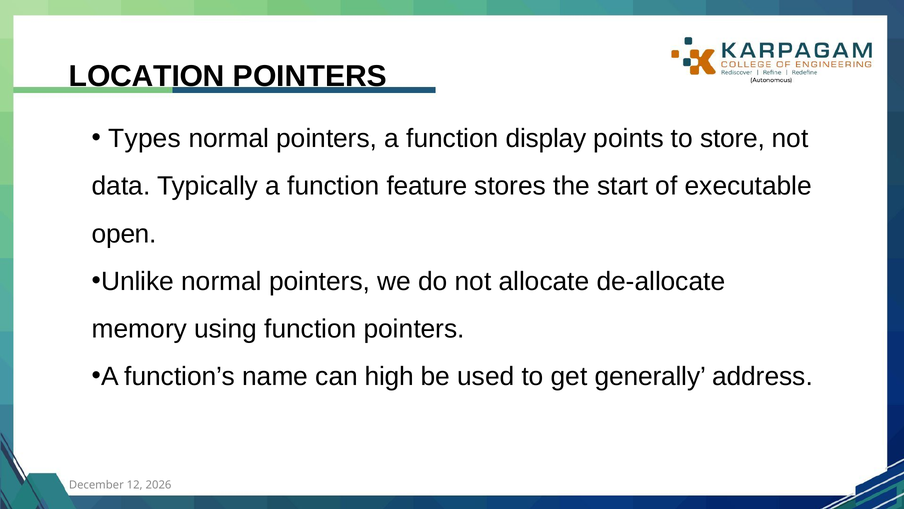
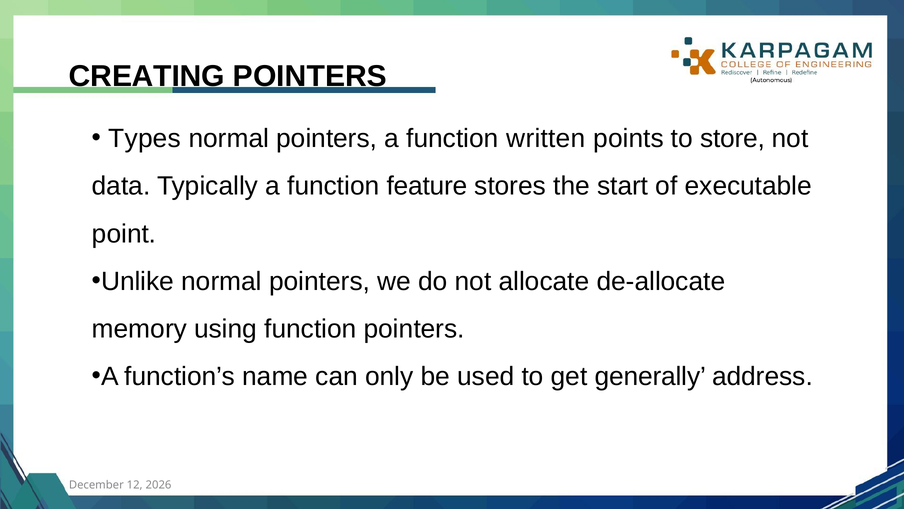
LOCATION: LOCATION -> CREATING
display: display -> written
open: open -> point
high: high -> only
